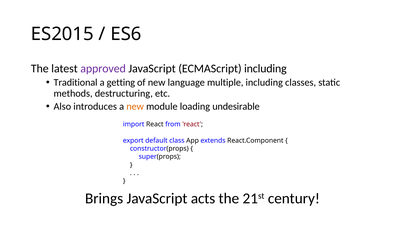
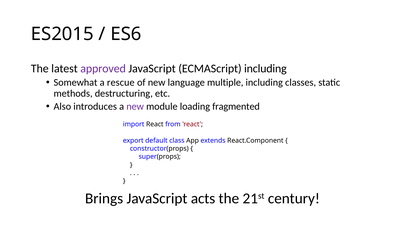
Traditional: Traditional -> Somewhat
getting: getting -> rescue
new at (135, 106) colour: orange -> purple
undesirable: undesirable -> fragmented
